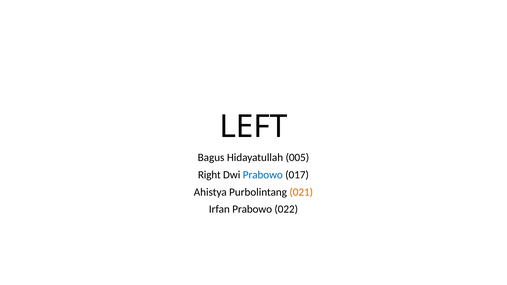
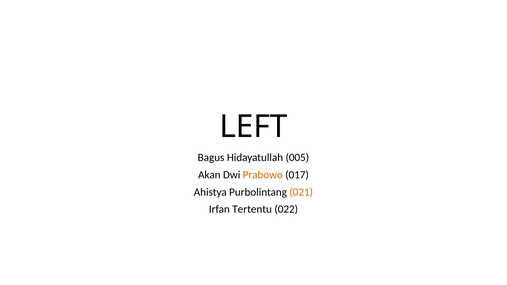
Right: Right -> Akan
Prabowo at (263, 175) colour: blue -> orange
Irfan Prabowo: Prabowo -> Tertentu
